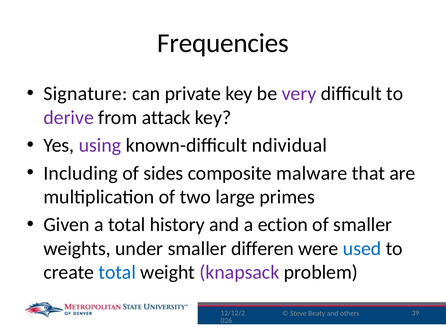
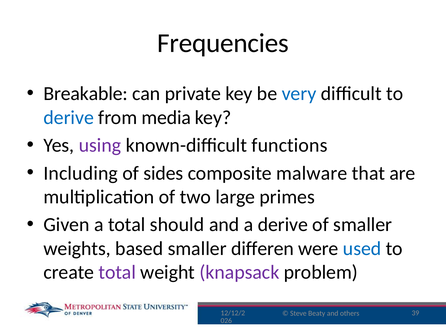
Signature: Signature -> Breakable
very colour: purple -> blue
derive at (69, 117) colour: purple -> blue
attack: attack -> media
ndividual: ndividual -> functions
history: history -> should
a ection: ection -> derive
under: under -> based
total at (117, 272) colour: blue -> purple
